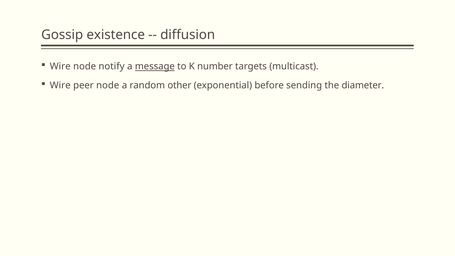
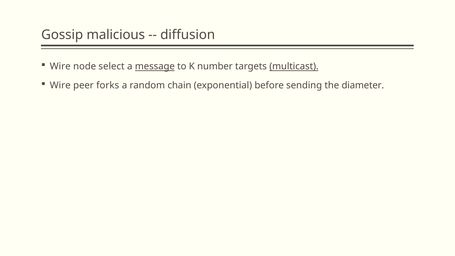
existence: existence -> malicious
notify: notify -> select
multicast underline: none -> present
peer node: node -> forks
other: other -> chain
